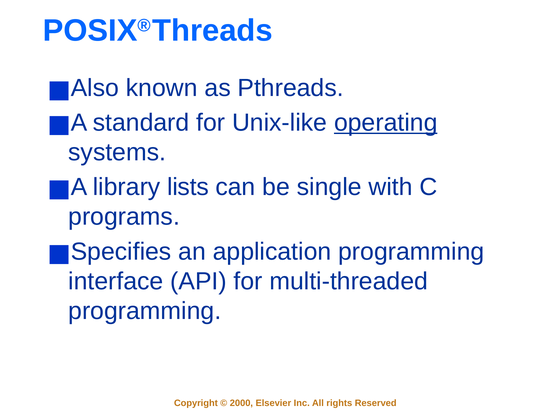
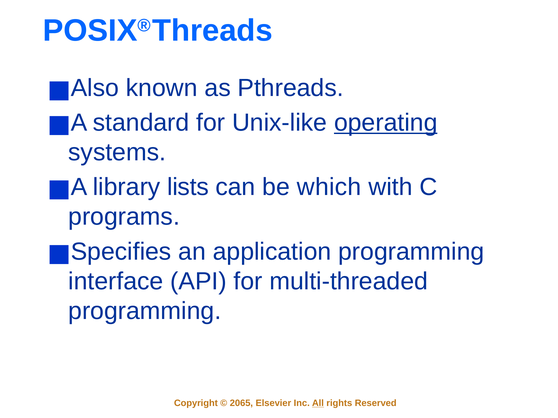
single: single -> which
2000: 2000 -> 2065
All underline: none -> present
